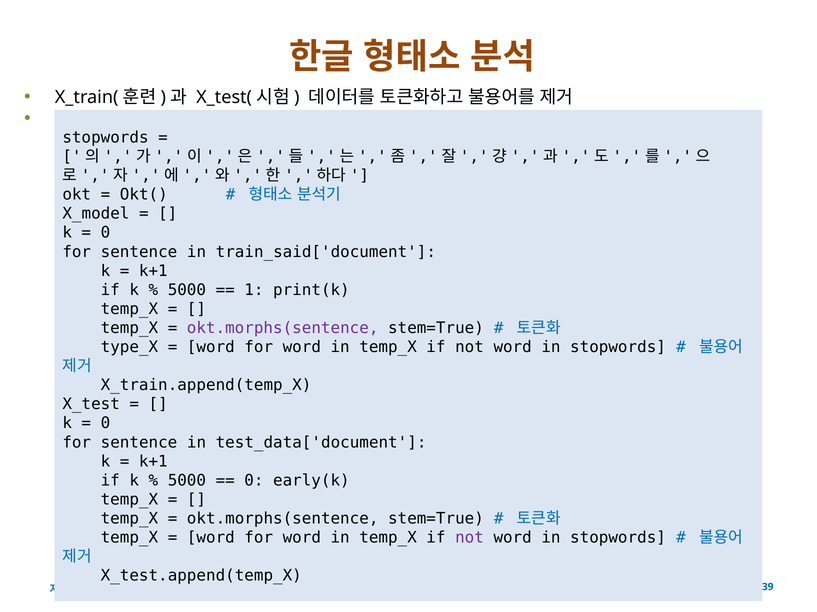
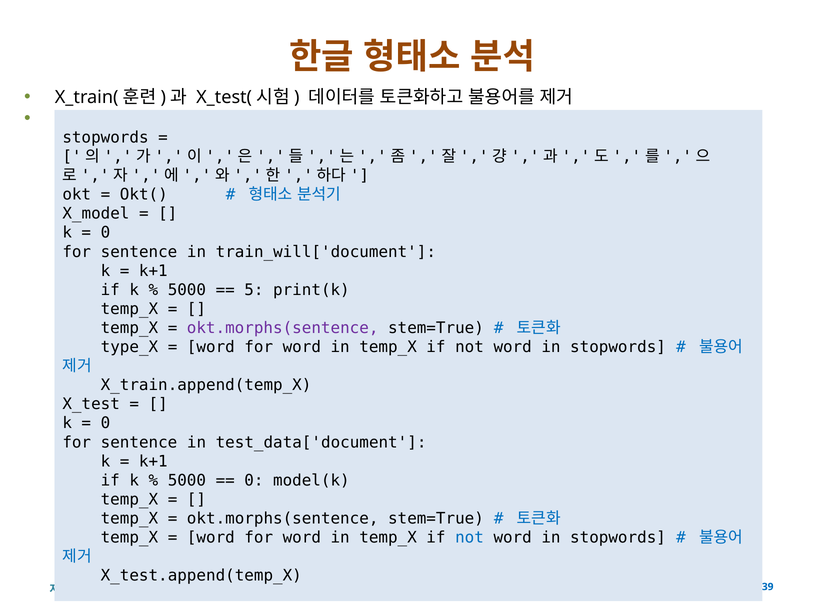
train_said['document: train_said['document -> train_will['document
1: 1 -> 5
early(k: early(k -> model(k
not at (470, 538) colour: purple -> blue
